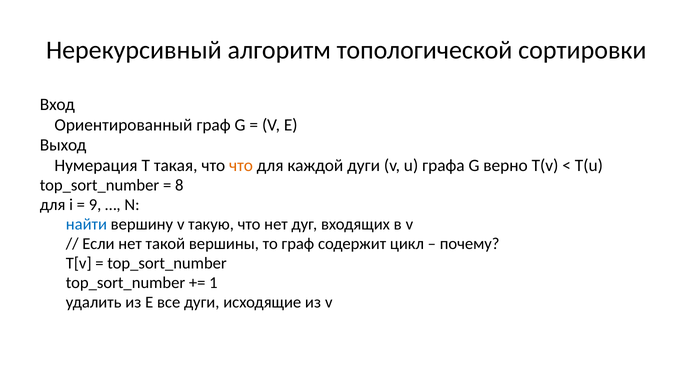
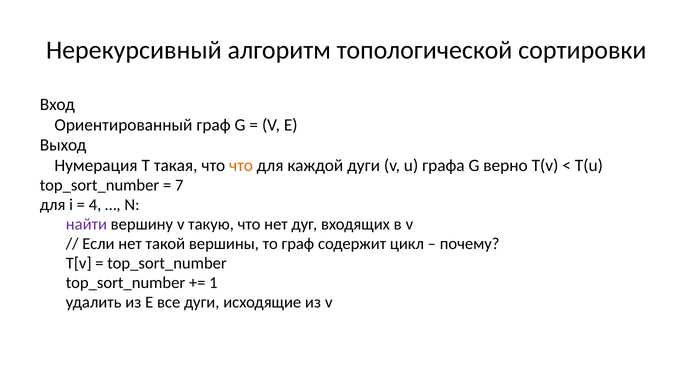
8: 8 -> 7
9: 9 -> 4
найти colour: blue -> purple
